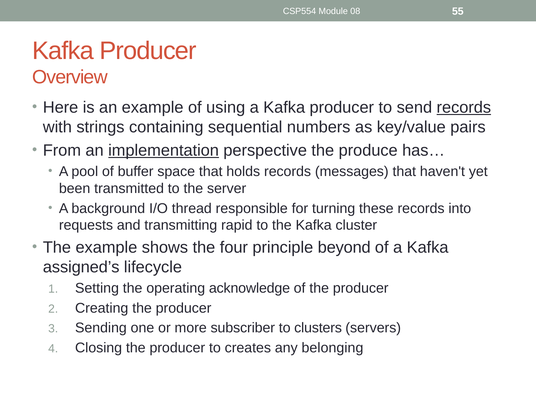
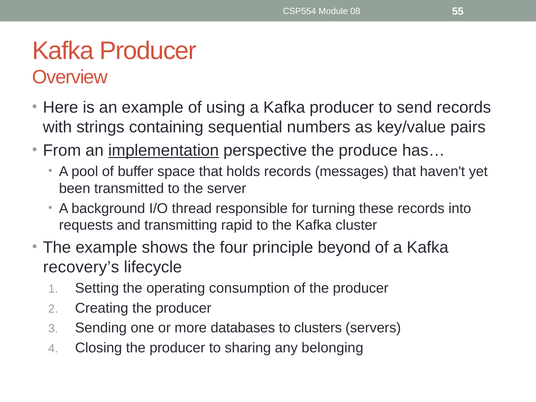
records at (464, 107) underline: present -> none
assigned’s: assigned’s -> recovery’s
acknowledge: acknowledge -> consumption
subscriber: subscriber -> databases
creates: creates -> sharing
